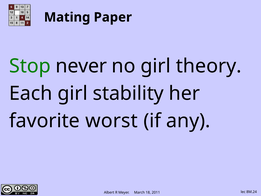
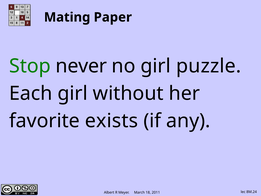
theory: theory -> puzzle
stability: stability -> without
worst: worst -> exists
